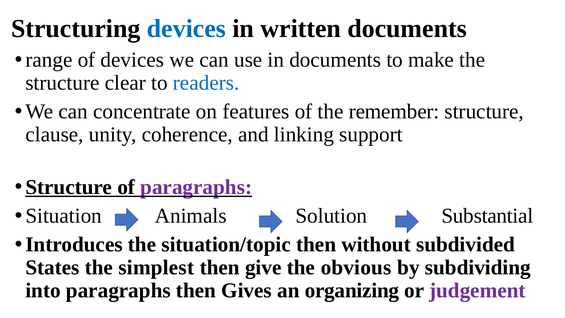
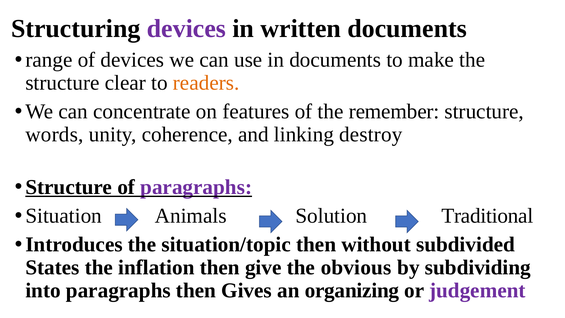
devices at (186, 29) colour: blue -> purple
readers colour: blue -> orange
clause: clause -> words
support: support -> destroy
Substantial: Substantial -> Traditional
simplest: simplest -> inflation
